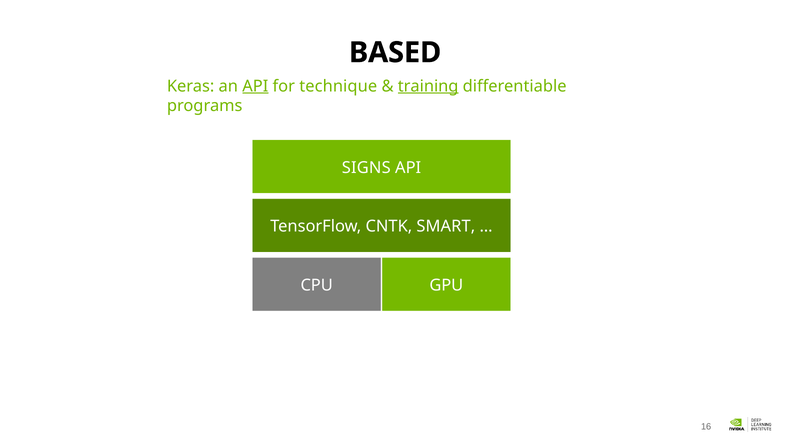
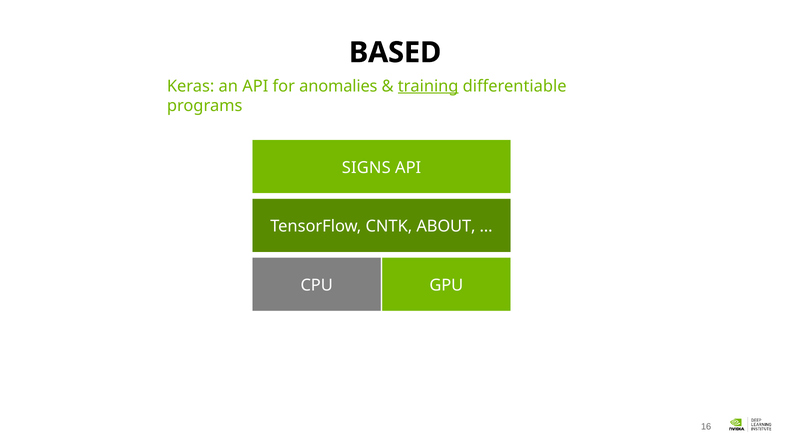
API at (255, 86) underline: present -> none
technique: technique -> anomalies
SMART: SMART -> ABOUT
